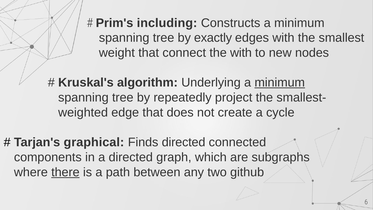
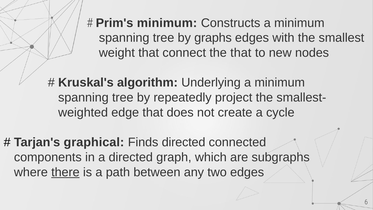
Prim's including: including -> minimum
exactly: exactly -> graphs
the with: with -> that
minimum at (280, 83) underline: present -> none
two github: github -> edges
